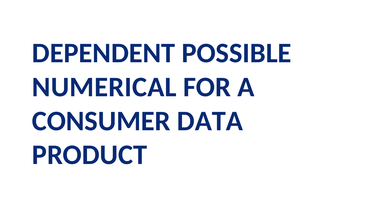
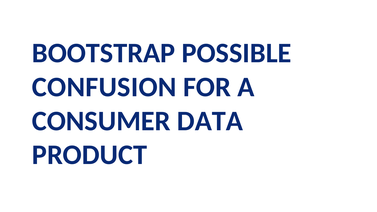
DEPENDENT: DEPENDENT -> BOOTSTRAP
NUMERICAL: NUMERICAL -> CONFUSION
